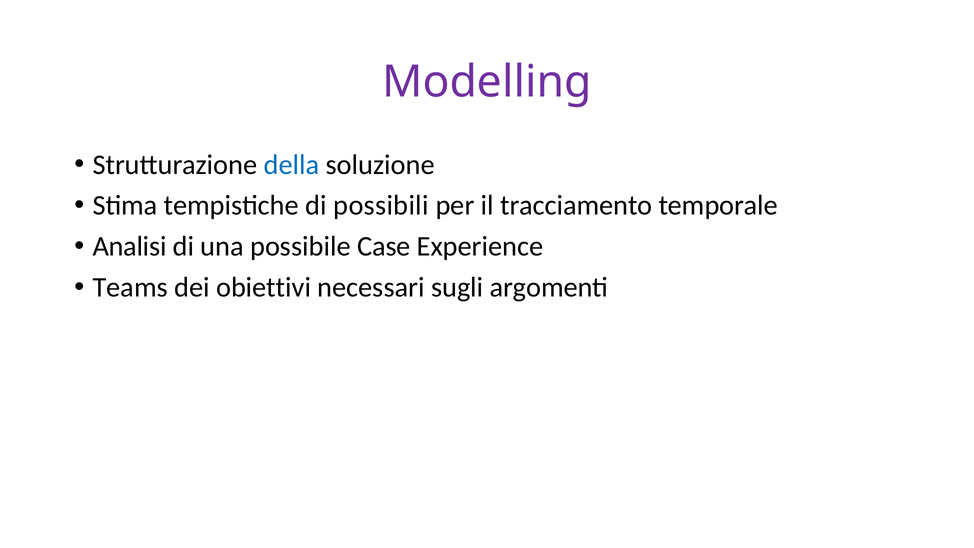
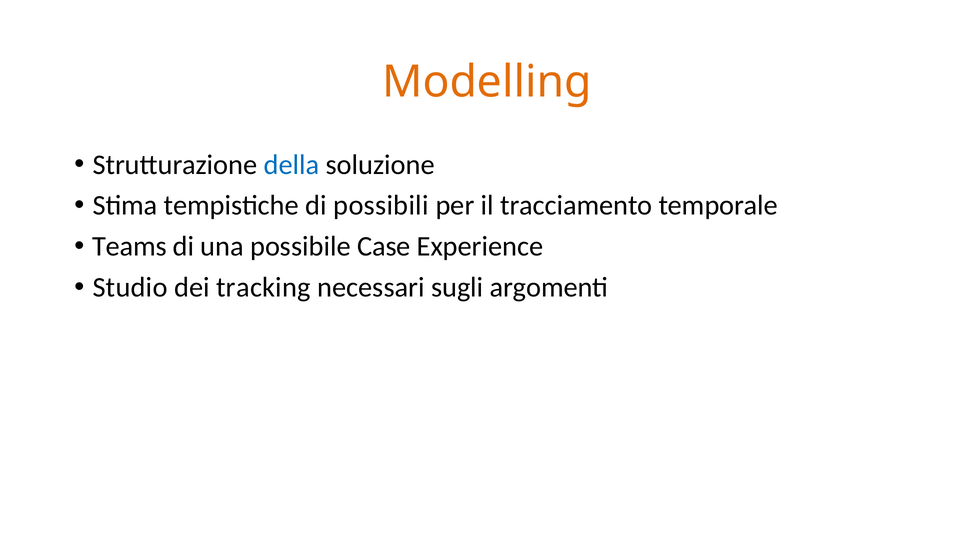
Modelling colour: purple -> orange
Analisi: Analisi -> Teams
Teams: Teams -> Studio
obiettivi: obiettivi -> tracking
